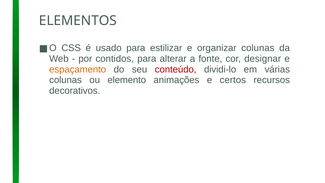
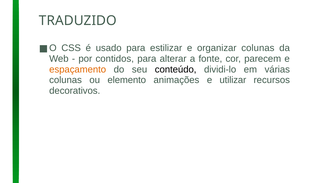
ELEMENTOS: ELEMENTOS -> TRADUZIDO
designar: designar -> parecem
conteúdo colour: red -> black
certos: certos -> utilizar
